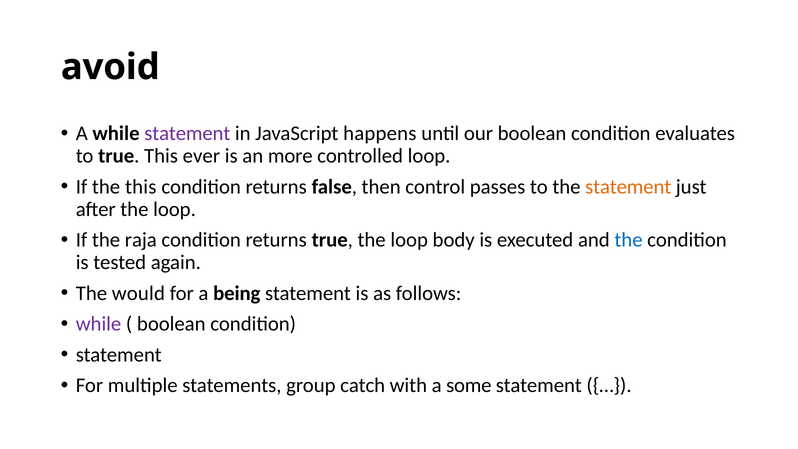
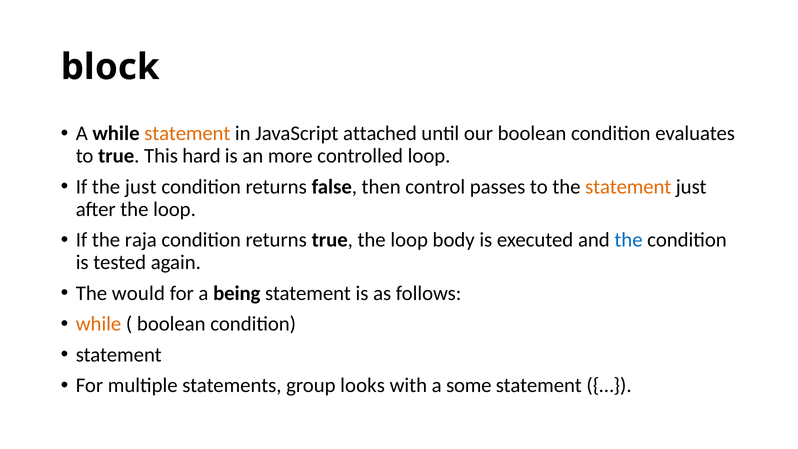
avoid: avoid -> block
statement at (187, 134) colour: purple -> orange
happens: happens -> attached
ever: ever -> hard
the this: this -> just
while at (99, 324) colour: purple -> orange
catch: catch -> looks
